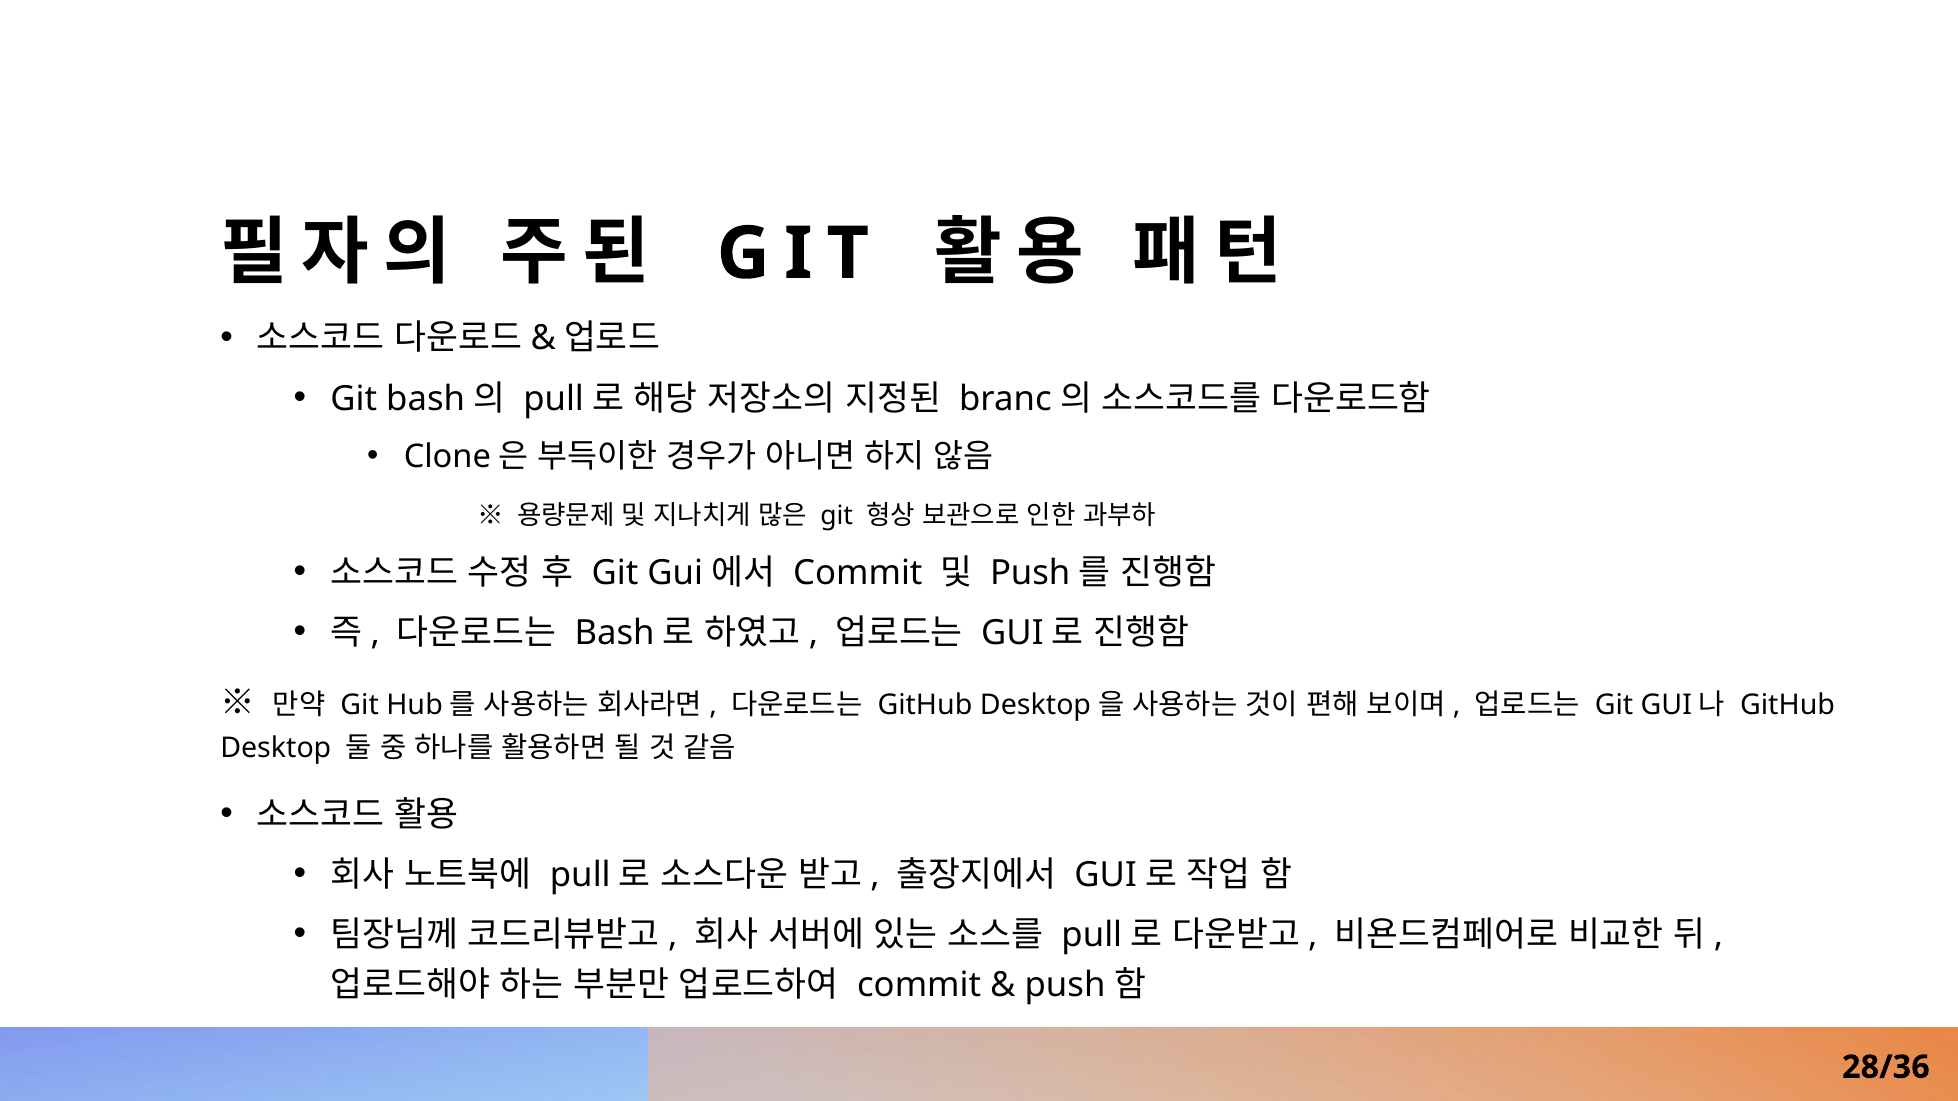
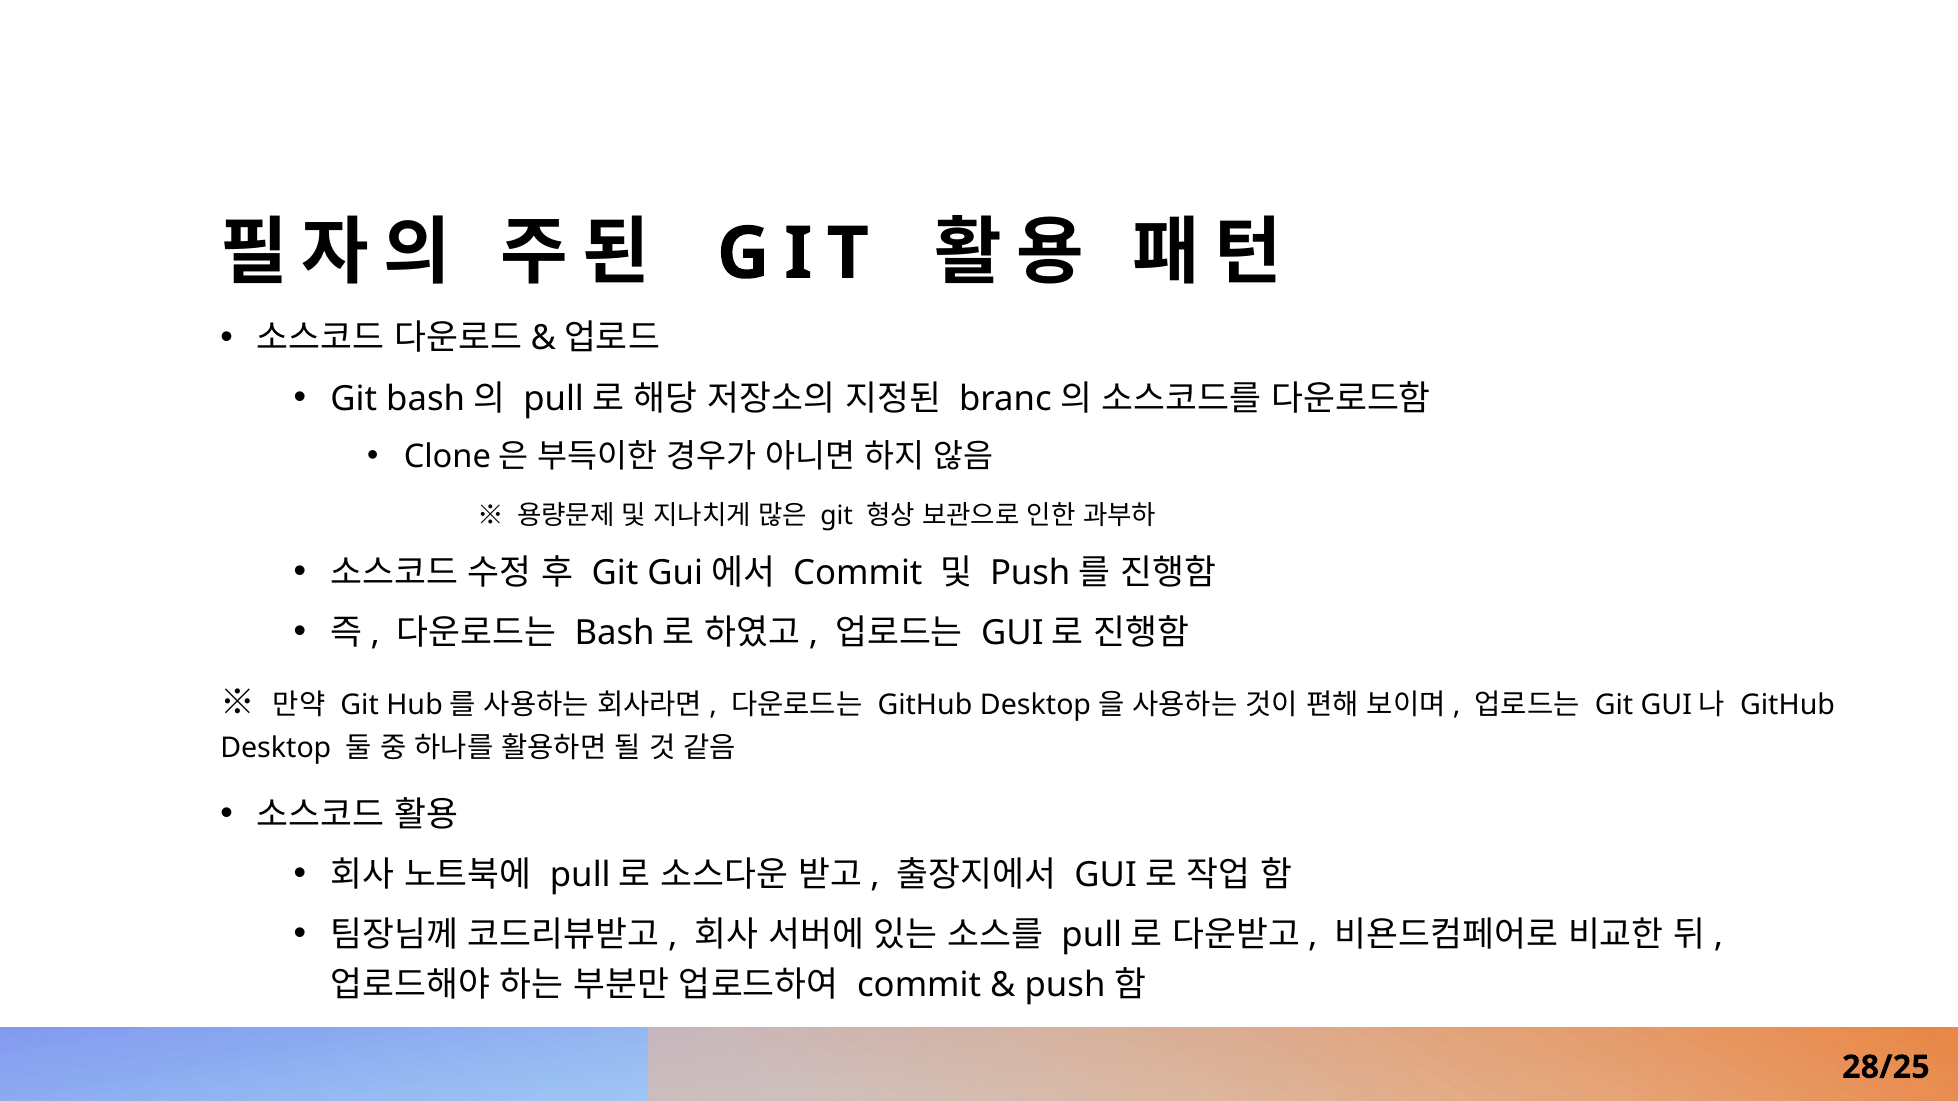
28/36: 28/36 -> 28/25
